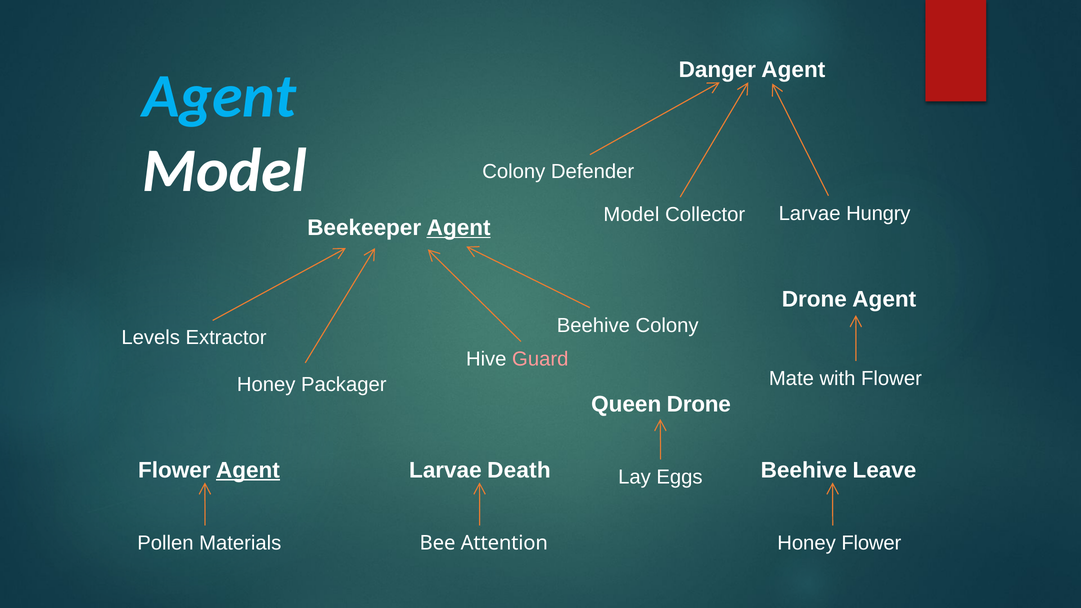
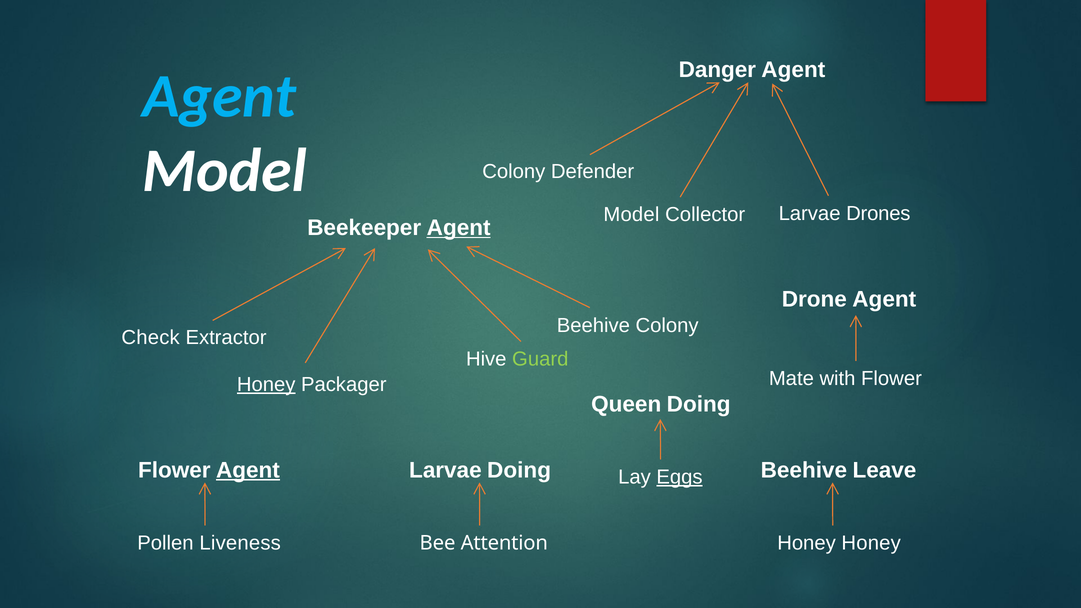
Hungry: Hungry -> Drones
Levels: Levels -> Check
Guard colour: pink -> light green
Honey at (266, 385) underline: none -> present
Queen Drone: Drone -> Doing
Larvae Death: Death -> Doing
Eggs underline: none -> present
Materials: Materials -> Liveness
Honey Flower: Flower -> Honey
